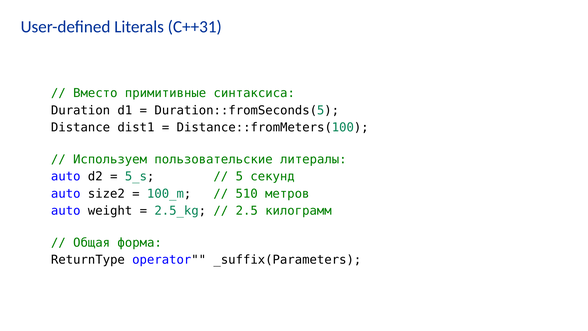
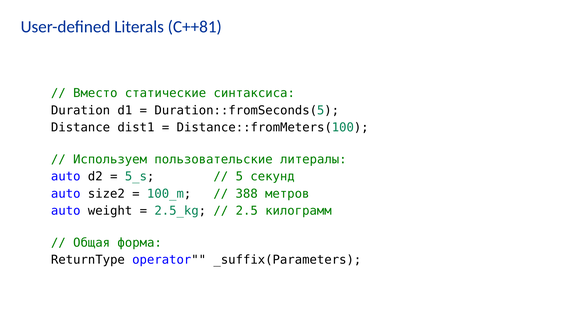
C++31: C++31 -> C++81
примитивные: примитивные -> статические
510: 510 -> 388
